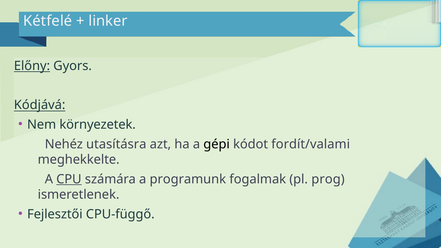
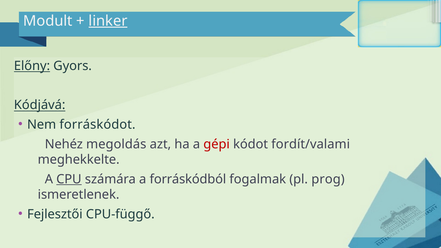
Kétfelé: Kétfelé -> Modult
linker underline: none -> present
környezetek: környezetek -> forráskódot
utasításra: utasításra -> megoldás
gépi colour: black -> red
programunk: programunk -> forráskódból
